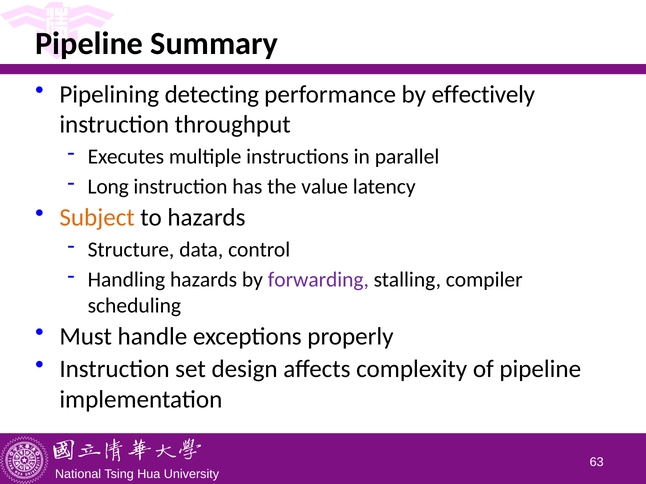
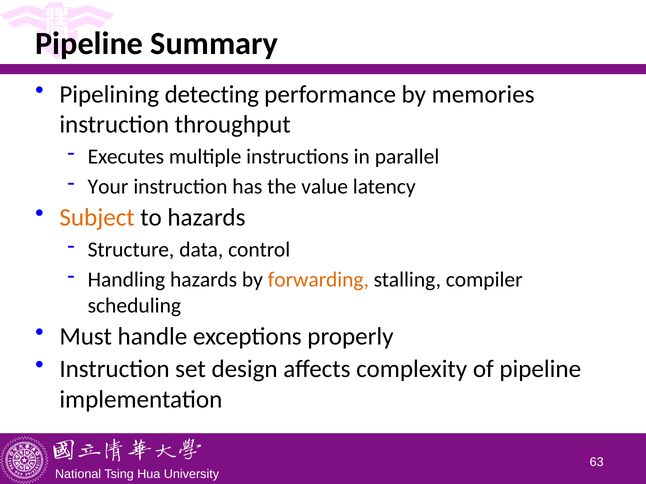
effectively: effectively -> memories
Long: Long -> Your
forwarding colour: purple -> orange
